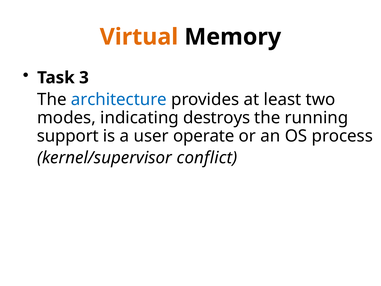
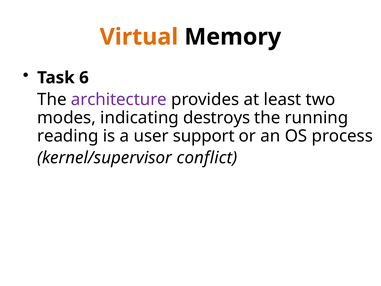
3: 3 -> 6
architecture colour: blue -> purple
support: support -> reading
operate: operate -> support
